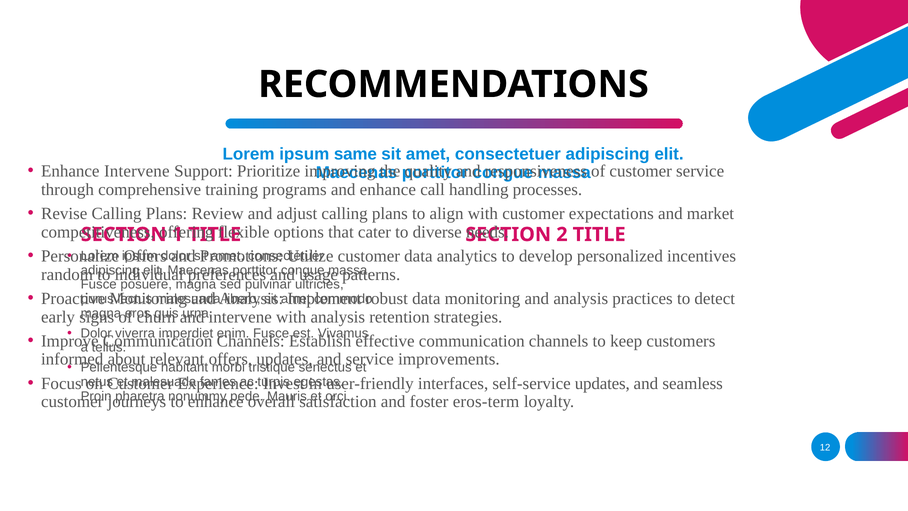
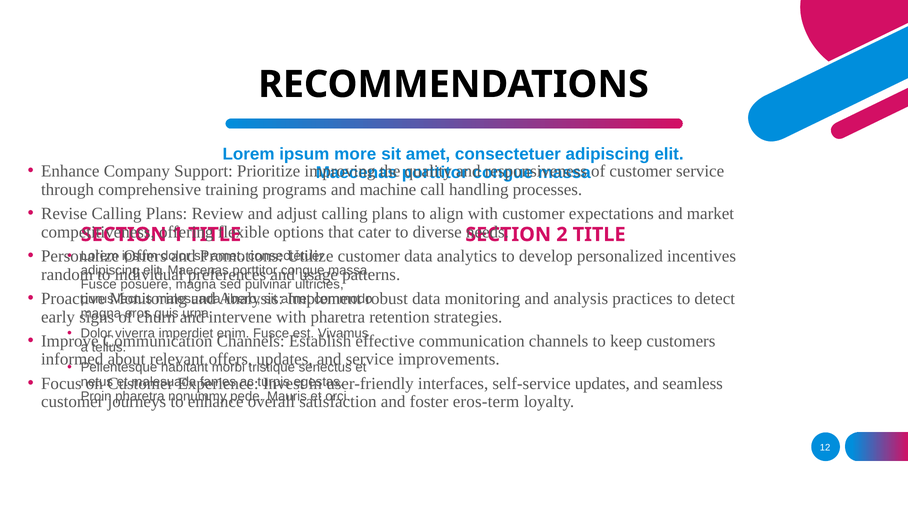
same: same -> more
Enhance Intervene: Intervene -> Company
and enhance: enhance -> machine
with analysis: analysis -> pharetra
